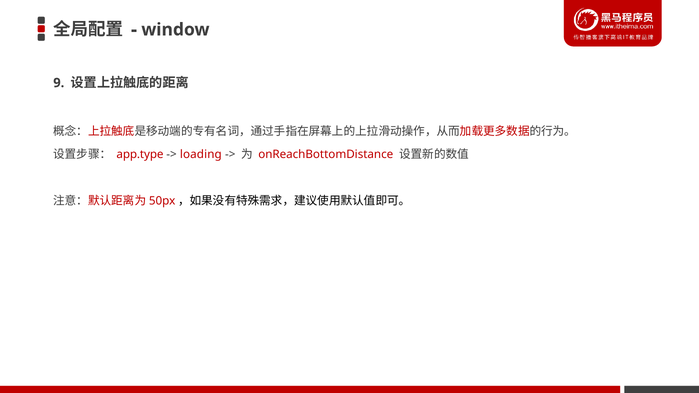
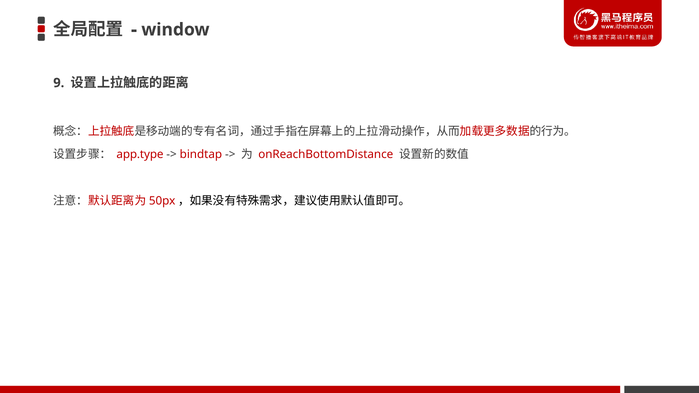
loading: loading -> bindtap
